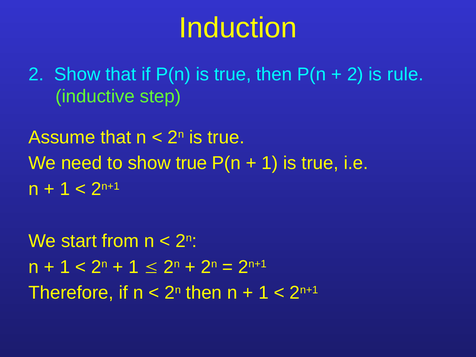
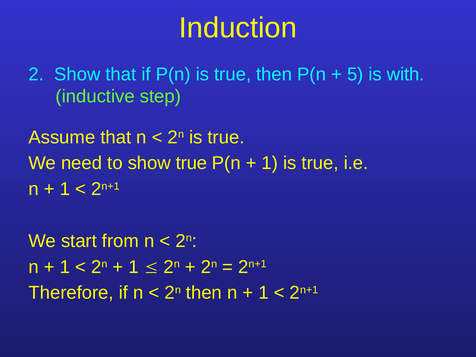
2 at (355, 74): 2 -> 5
rule: rule -> with
